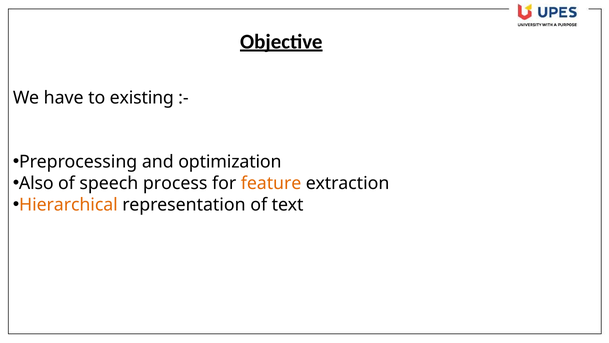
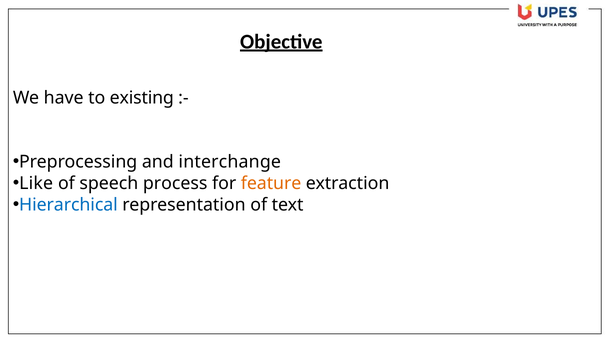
optimization: optimization -> interchange
Also: Also -> Like
Hierarchical colour: orange -> blue
